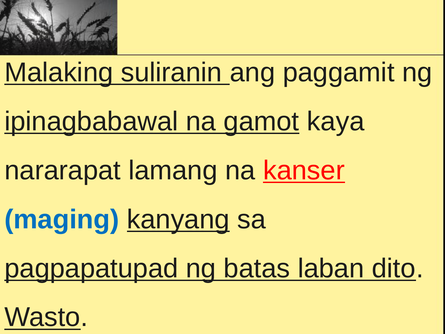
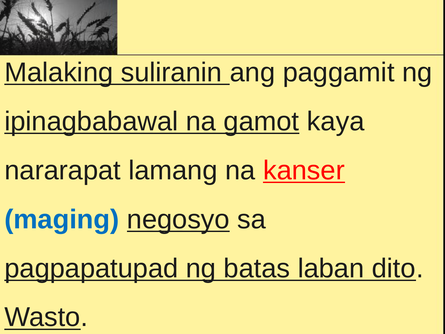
kanyang: kanyang -> negosyo
